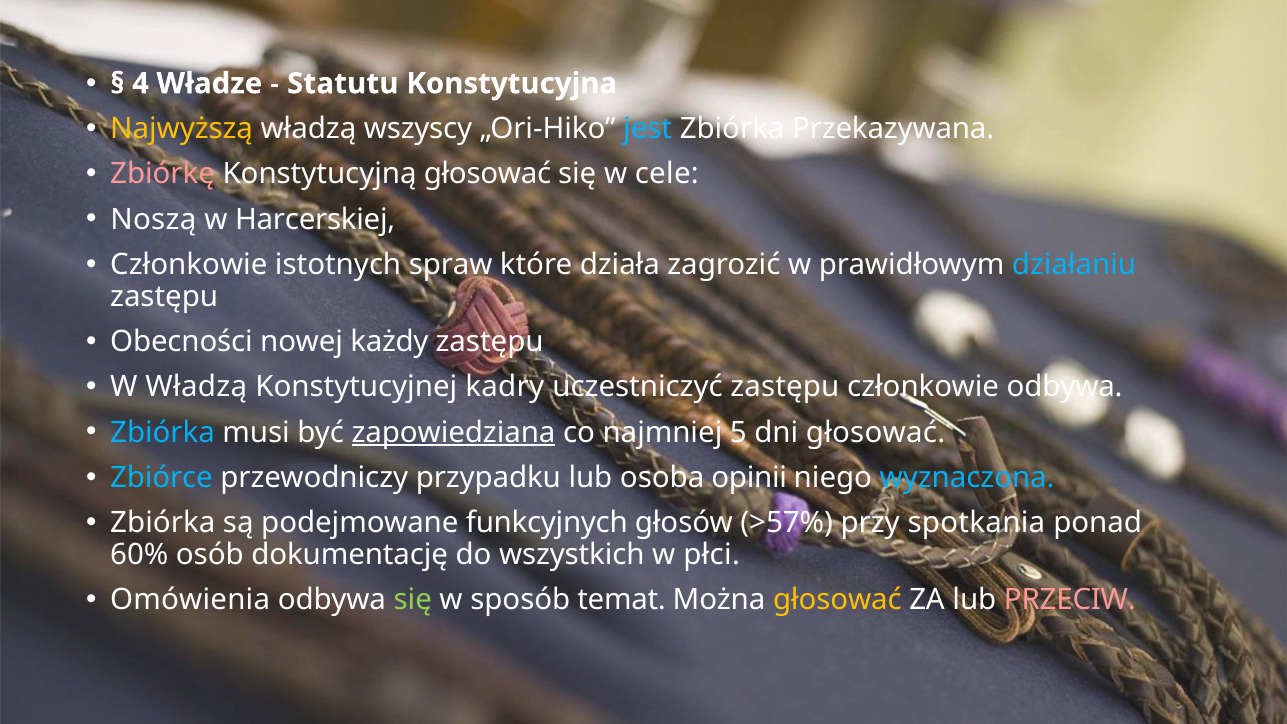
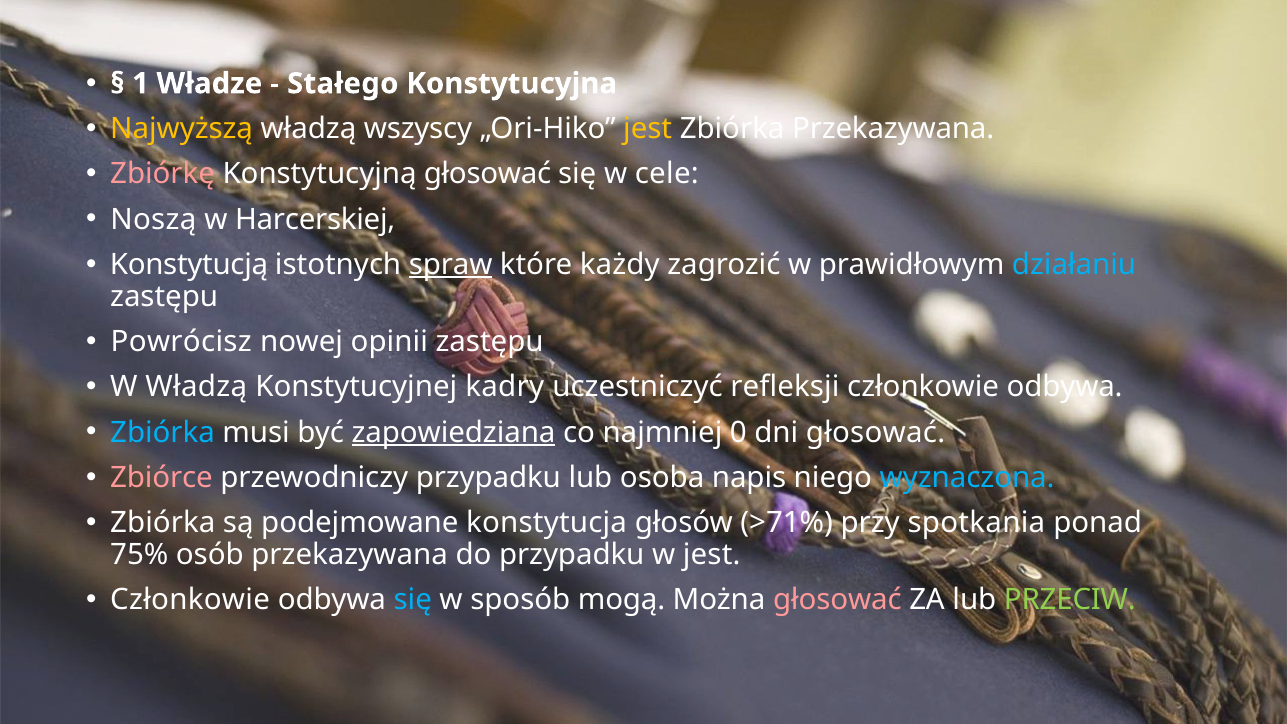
4: 4 -> 1
Statutu: Statutu -> Stałego
jest at (648, 129) colour: light blue -> yellow
Członkowie at (189, 265): Członkowie -> Konstytucją
spraw underline: none -> present
działa: działa -> każdy
Obecności: Obecności -> Powrócisz
każdy: każdy -> opinii
uczestniczyć zastępu: zastępu -> refleksji
5: 5 -> 0
Zbiórce colour: light blue -> pink
opinii: opinii -> napis
funkcyjnych: funkcyjnych -> konstytucja
>57%: >57% -> >71%
60%: 60% -> 75%
osób dokumentację: dokumentację -> przekazywana
do wszystkich: wszystkich -> przypadku
w płci: płci -> jest
Omówienia at (190, 600): Omówienia -> Członkowie
się at (413, 600) colour: light green -> light blue
temat: temat -> mogą
głosować at (837, 600) colour: yellow -> pink
PRZECIW colour: pink -> light green
